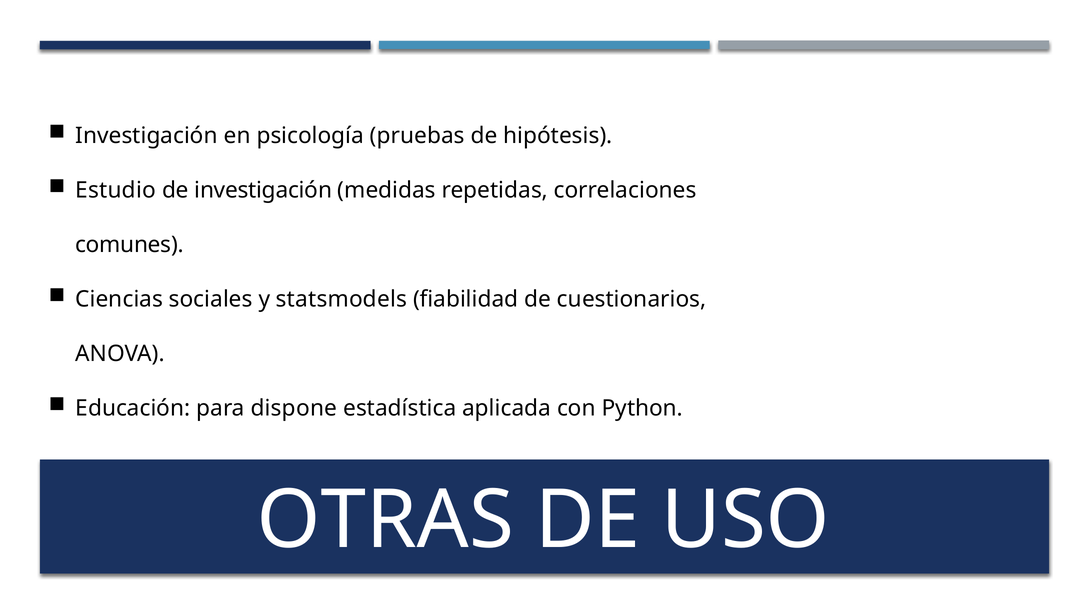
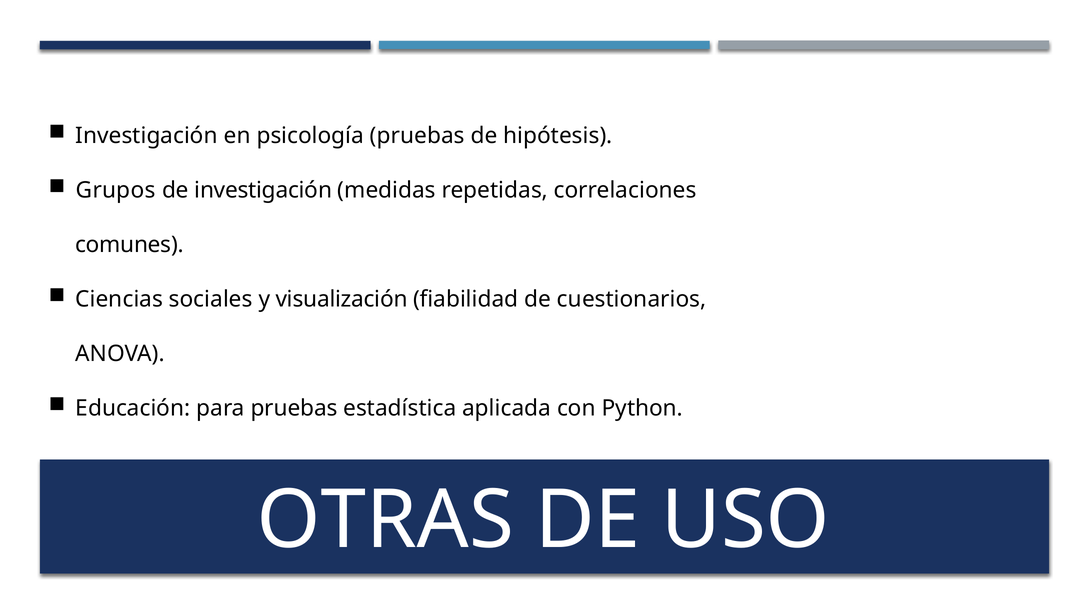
Estudio: Estudio -> Grupos
statsmodels: statsmodels -> visualización
para dispone: dispone -> pruebas
